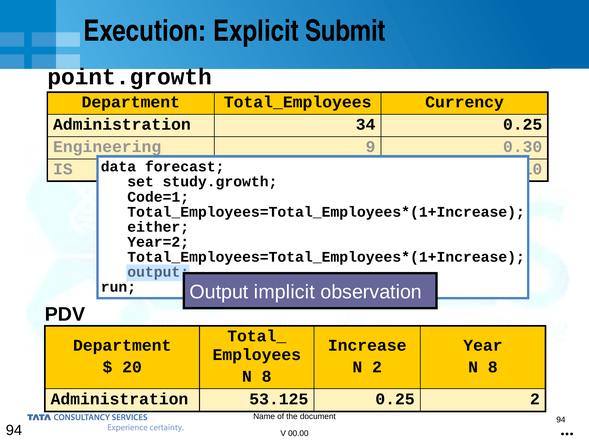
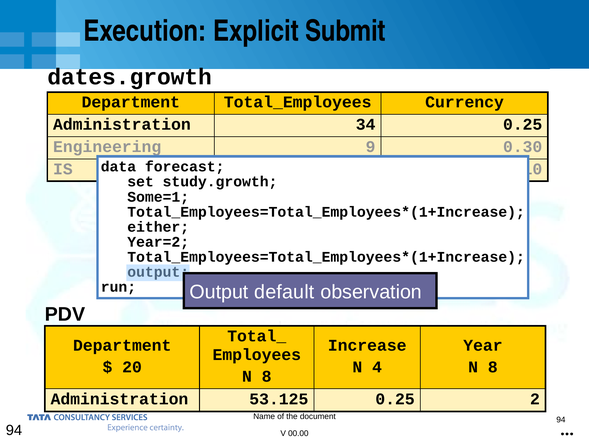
point.growth: point.growth -> dates.growth
Code=1: Code=1 -> Some=1
implicit: implicit -> default
N 2: 2 -> 4
